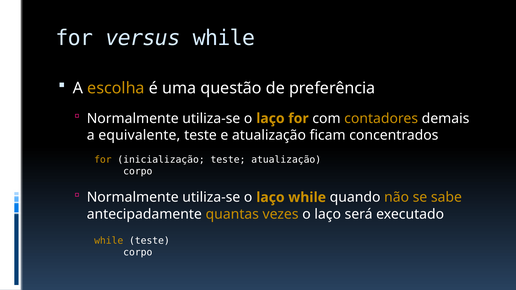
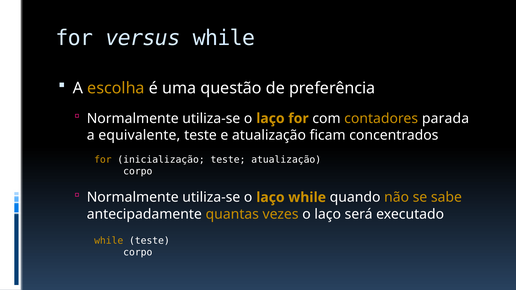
demais: demais -> parada
